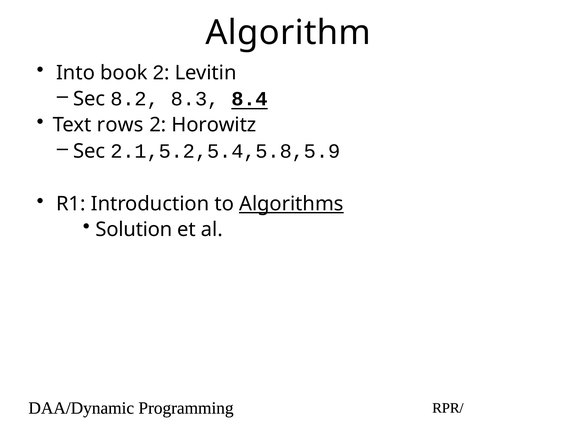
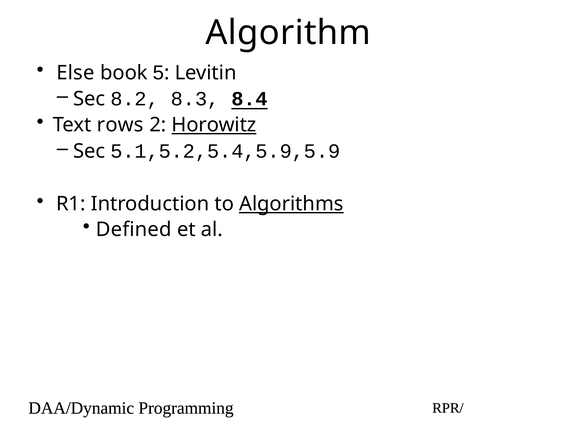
Into: Into -> Else
book 2: 2 -> 5
Horowitz underline: none -> present
2.1,5.2,5.4,5.8,5.9: 2.1,5.2,5.4,5.8,5.9 -> 5.1,5.2,5.4,5.9,5.9
Solution: Solution -> Defined
